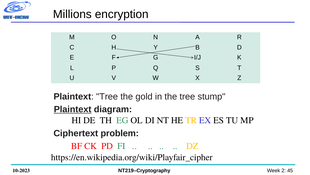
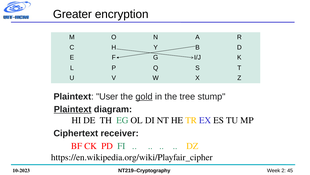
Millions: Millions -> Greater
Plaintext Tree: Tree -> User
gold underline: none -> present
problem: problem -> receiver
